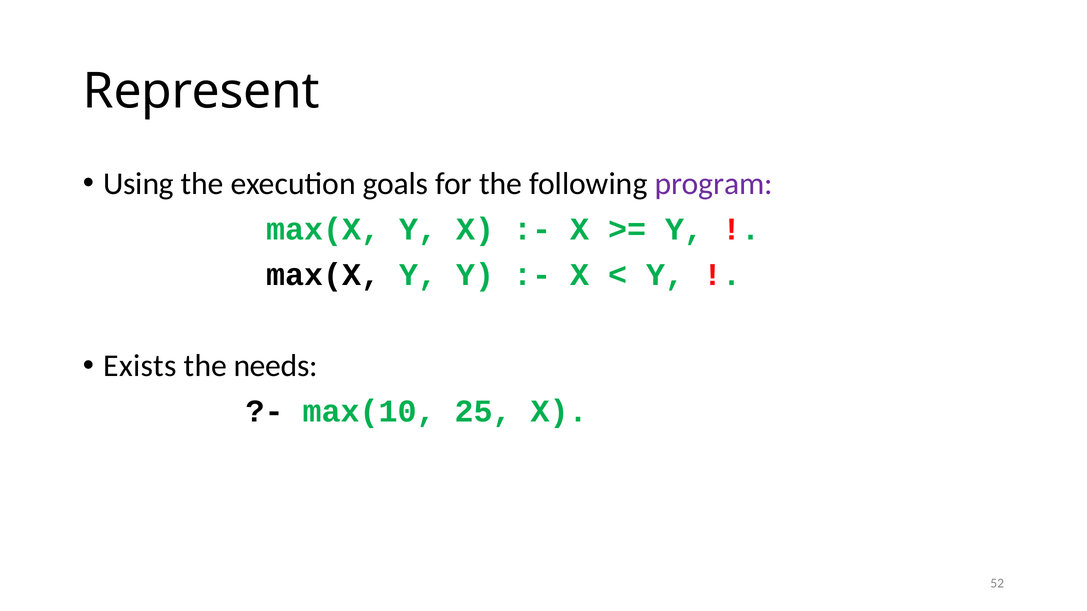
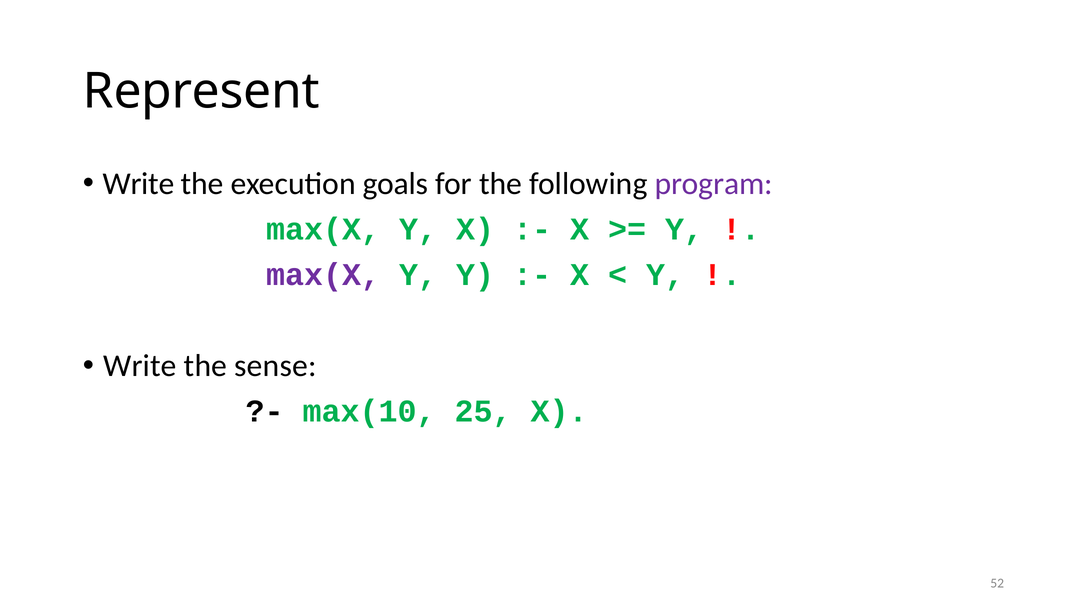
Using at (139, 184): Using -> Write
max(X at (323, 275) colour: black -> purple
Exists at (140, 366): Exists -> Write
needs: needs -> sense
